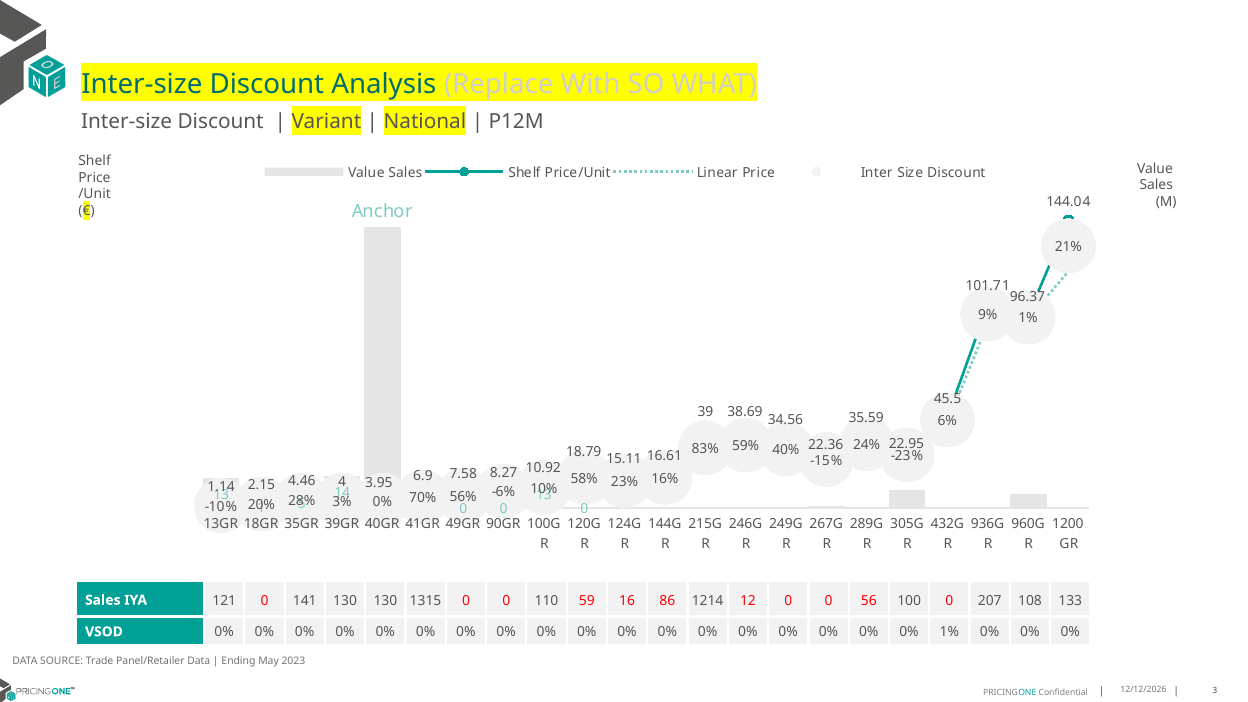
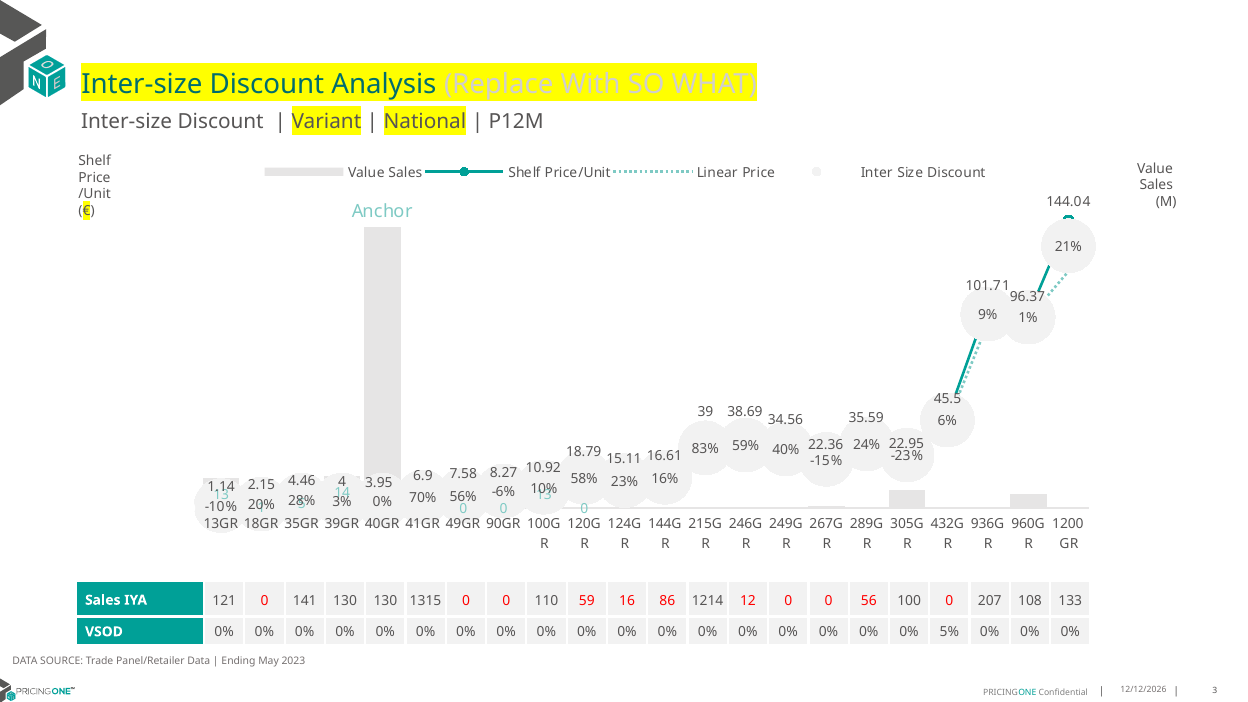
0% 1%: 1% -> 5%
